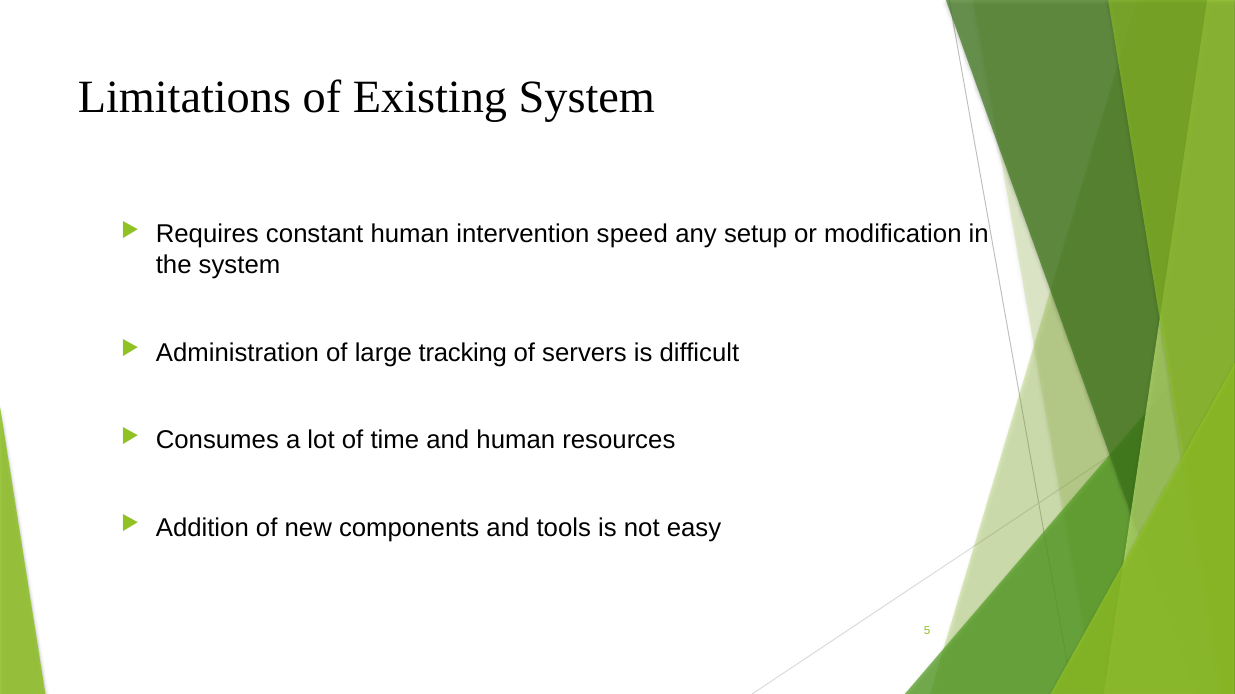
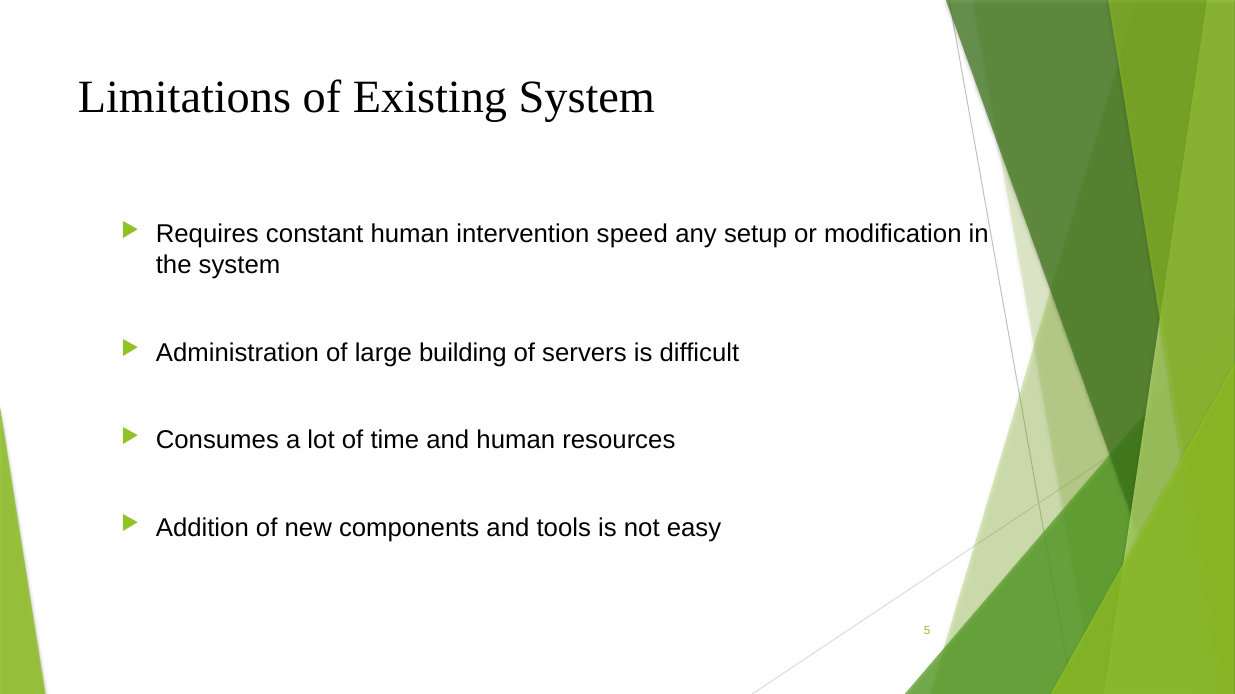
tracking: tracking -> building
